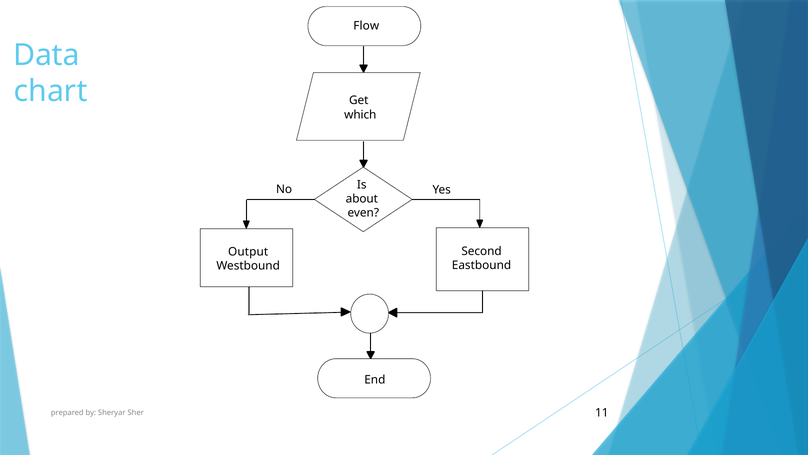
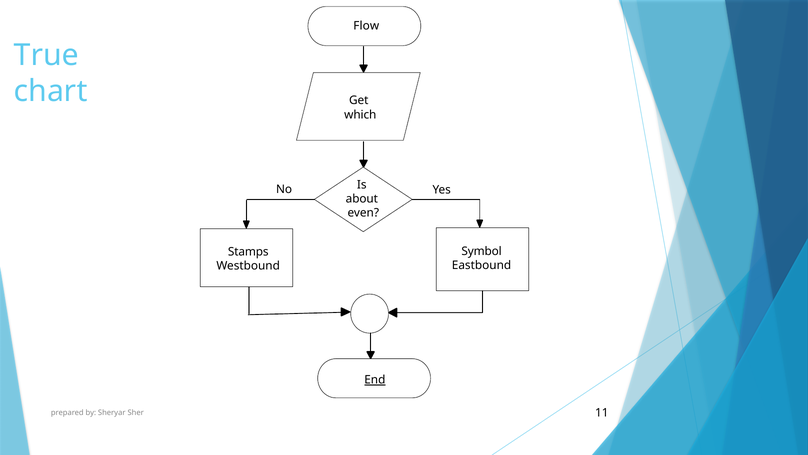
Data: Data -> True
Second: Second -> Symbol
Output: Output -> Stamps
End underline: none -> present
